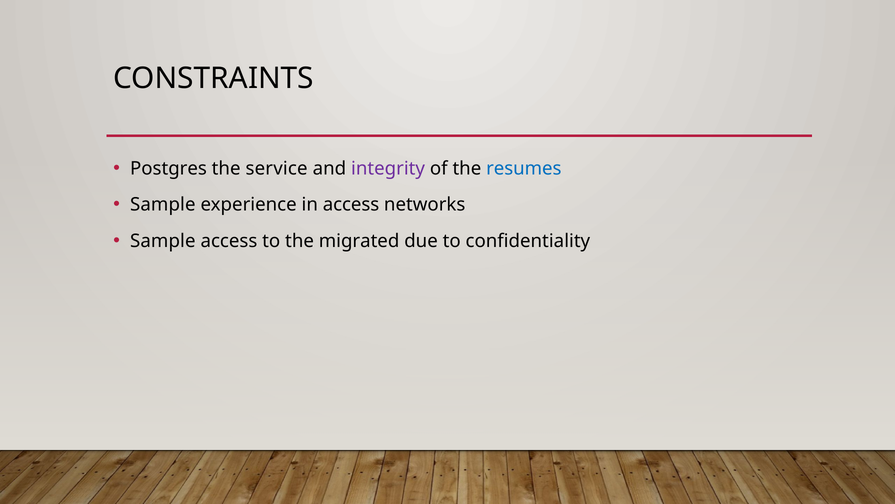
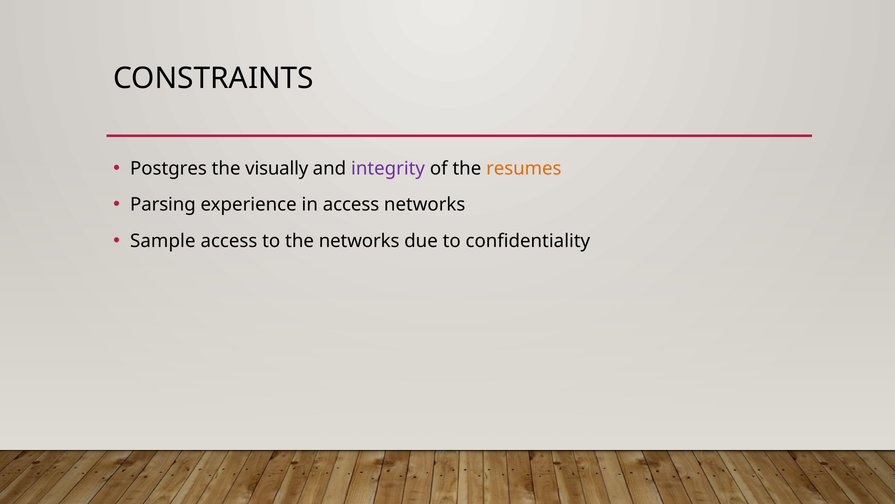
service: service -> visually
resumes colour: blue -> orange
Sample at (163, 204): Sample -> Parsing
the migrated: migrated -> networks
